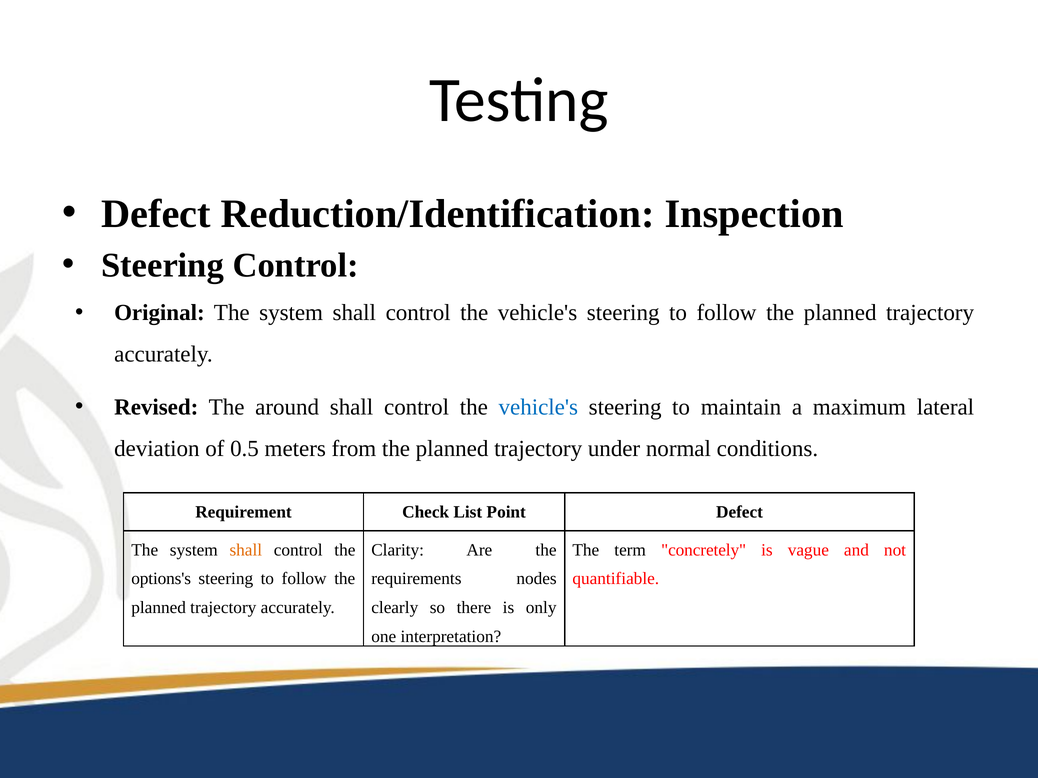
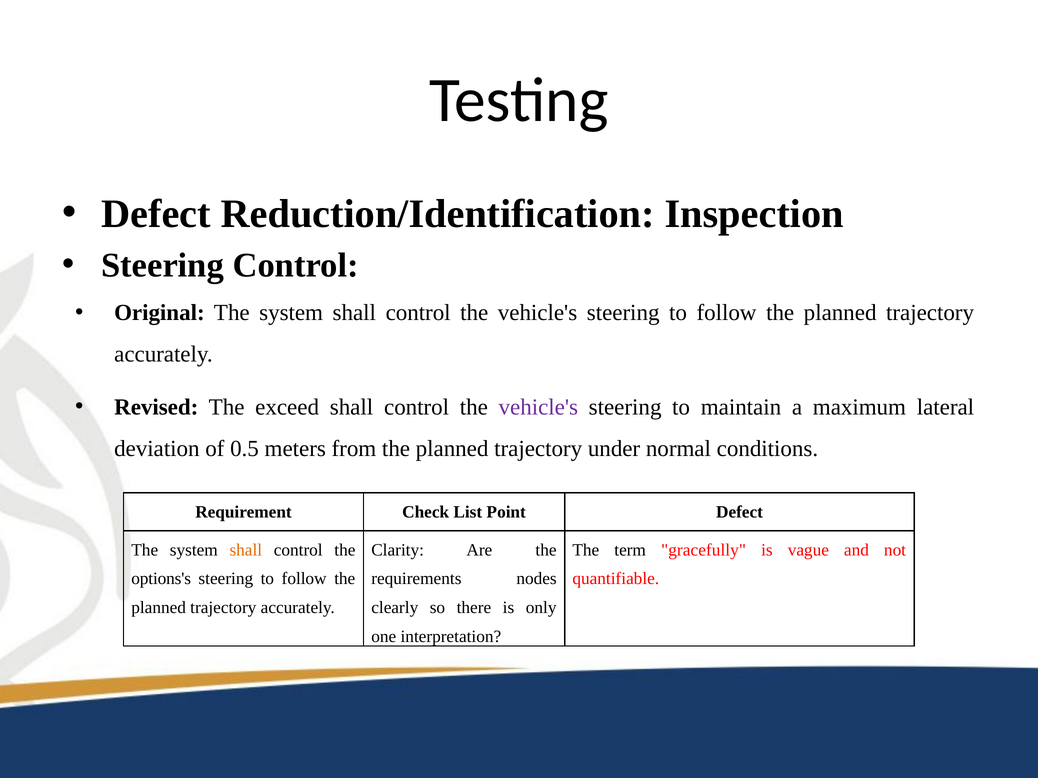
around: around -> exceed
vehicle's at (538, 407) colour: blue -> purple
concretely: concretely -> gracefully
